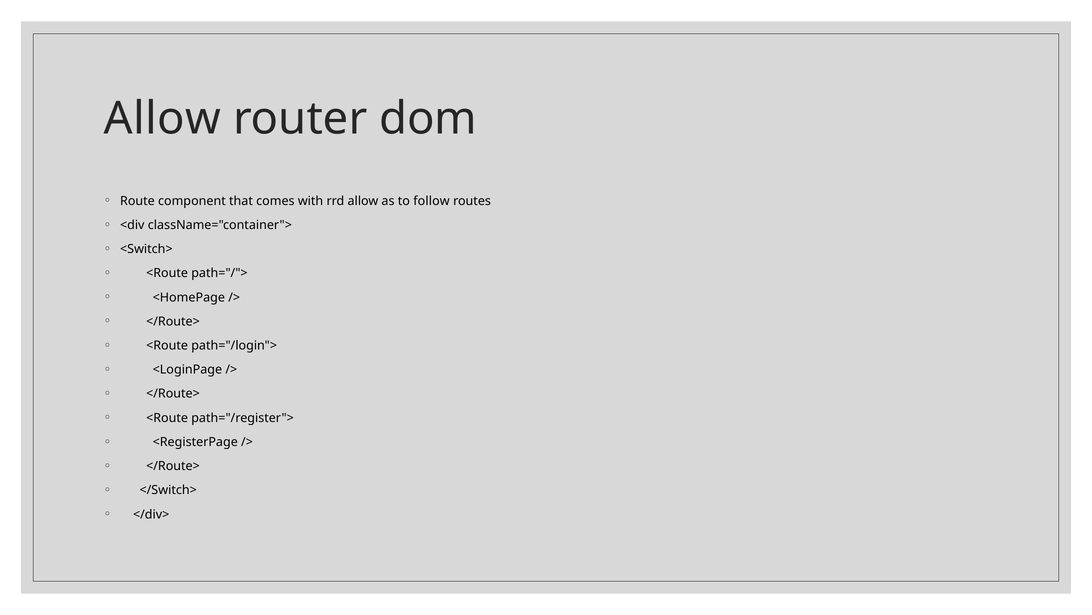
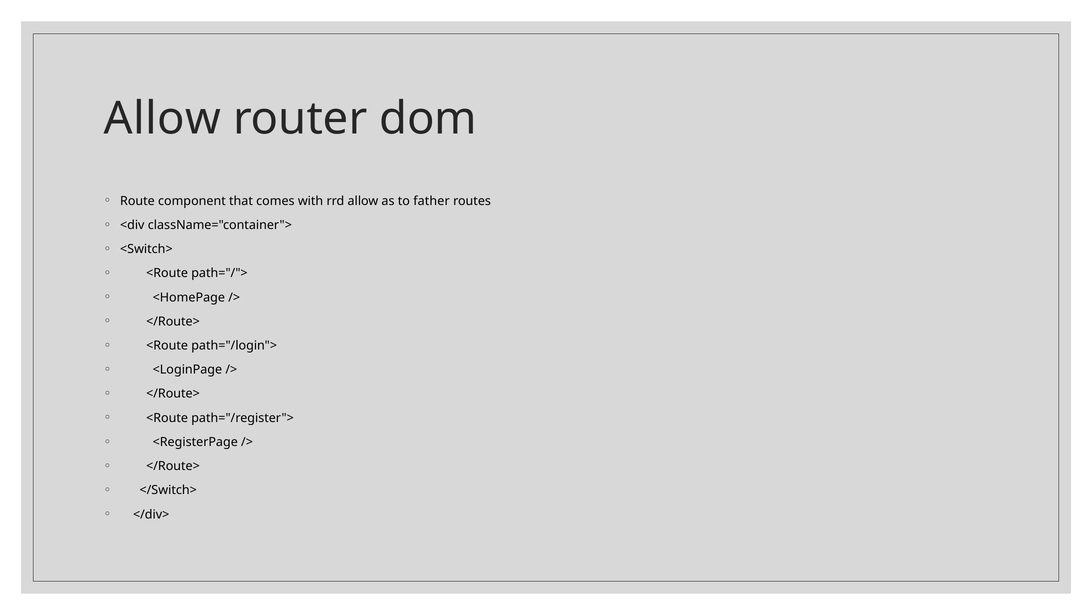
follow: follow -> father
